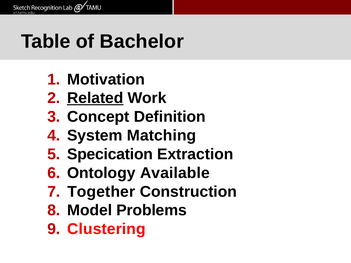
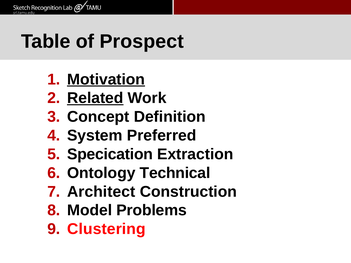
Bachelor: Bachelor -> Prospect
Motivation underline: none -> present
Matching: Matching -> Preferred
Available: Available -> Technical
Together: Together -> Architect
